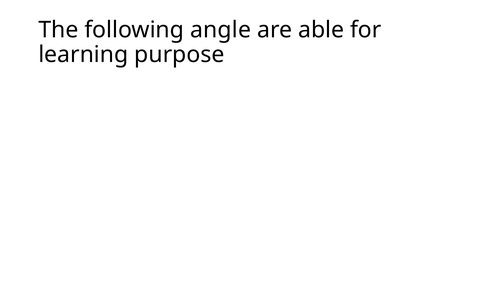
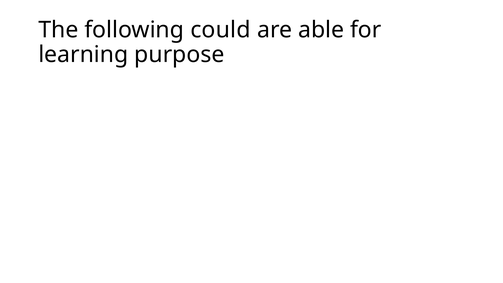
angle: angle -> could
